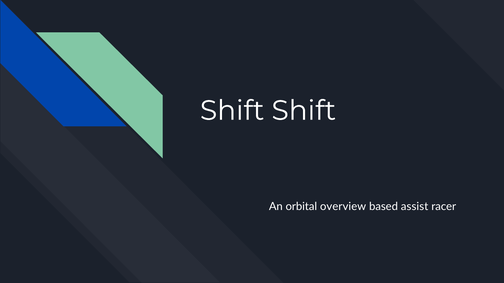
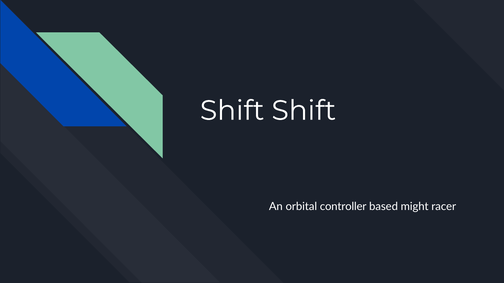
overview: overview -> controller
assist: assist -> might
